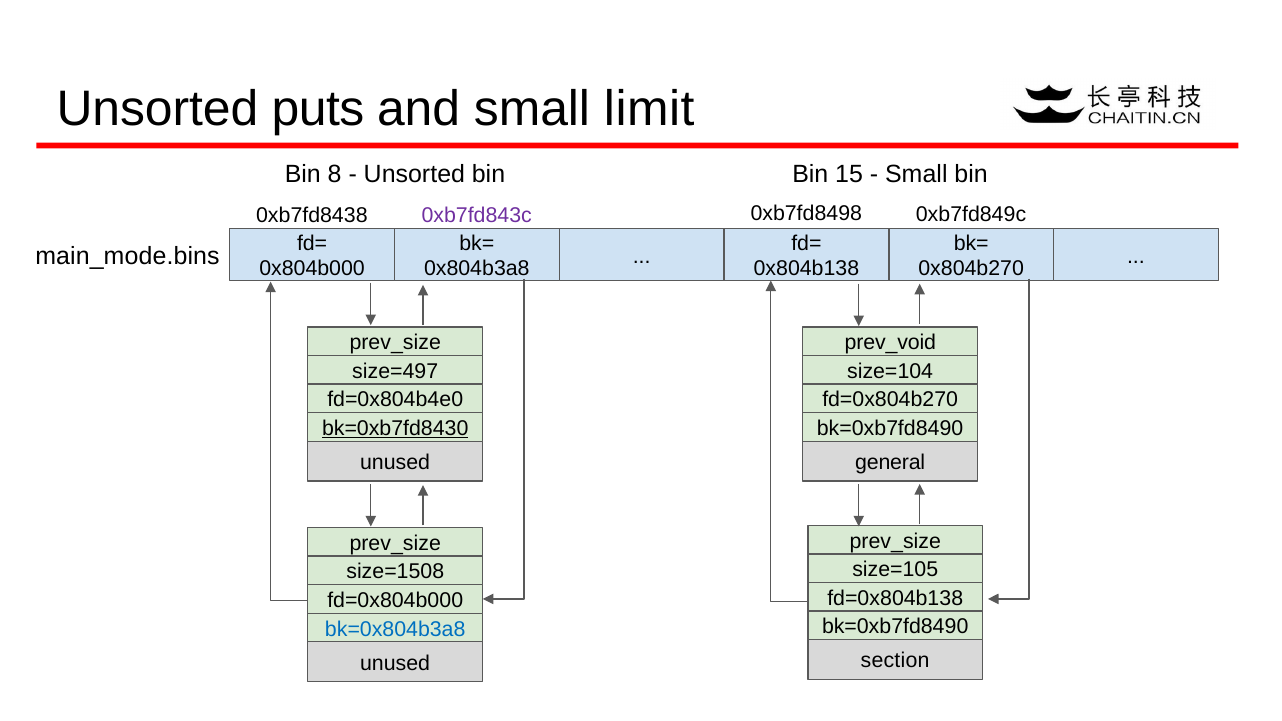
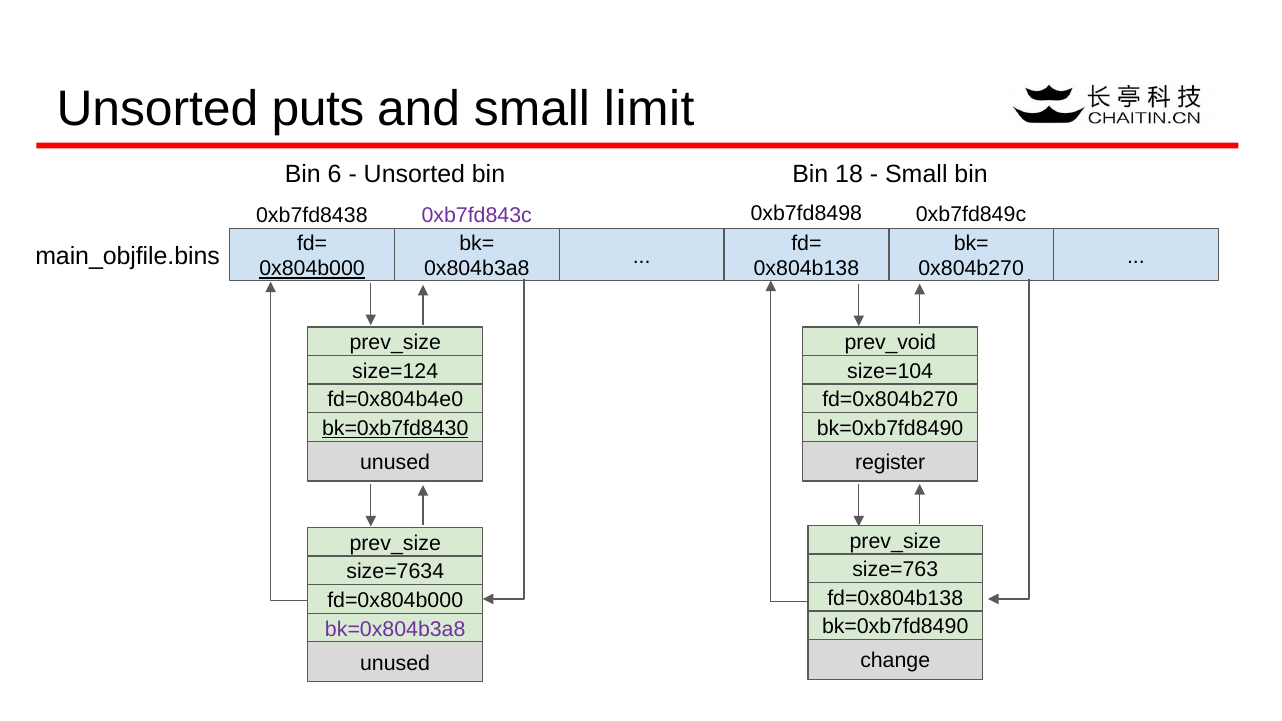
8: 8 -> 6
15: 15 -> 18
main_mode.bins: main_mode.bins -> main_objfile.bins
0x804b000 underline: none -> present
size=497: size=497 -> size=124
general: general -> register
size=105: size=105 -> size=763
size=1508: size=1508 -> size=7634
bk=0x804b3a8 colour: blue -> purple
section: section -> change
